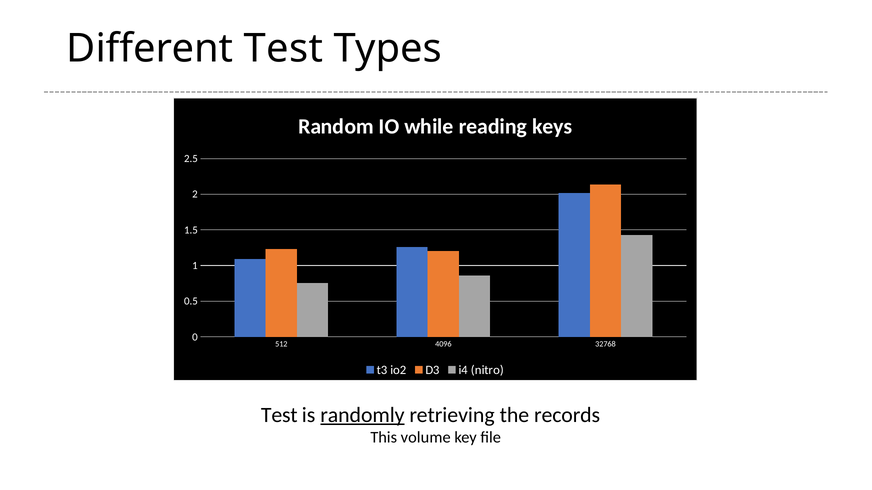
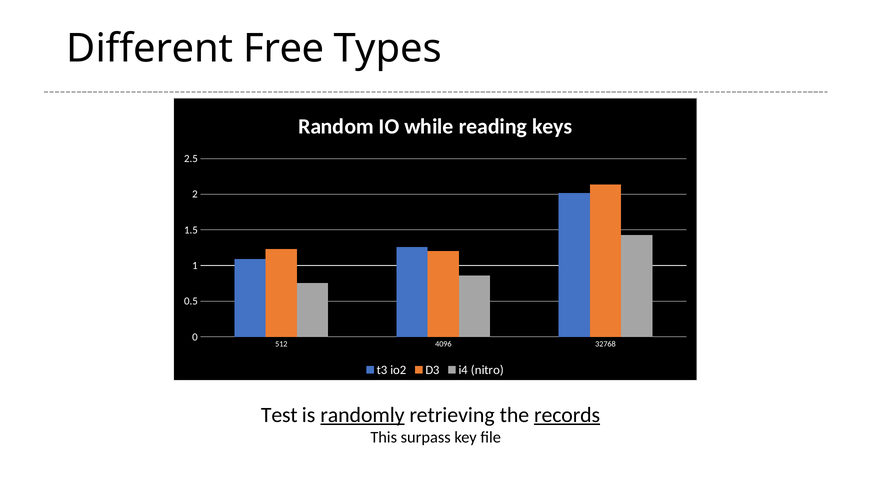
Different Test: Test -> Free
records underline: none -> present
volume: volume -> surpass
